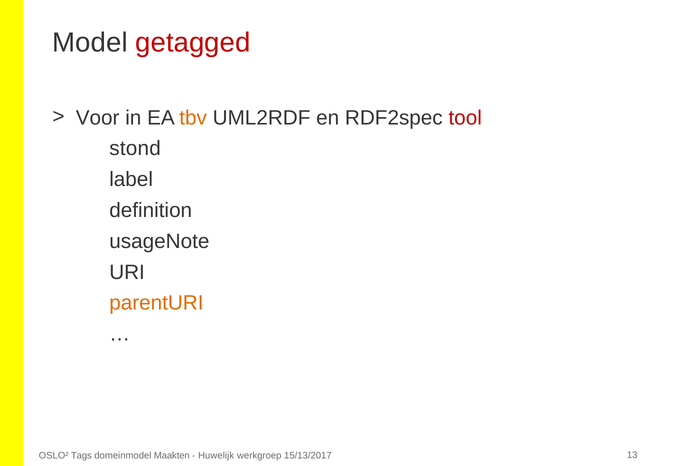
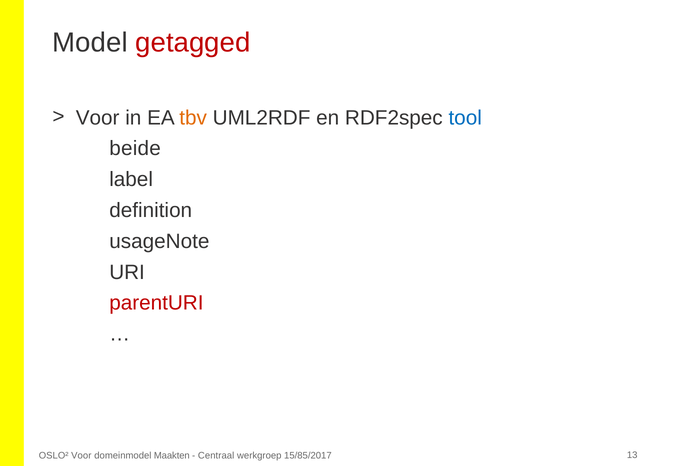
tool colour: red -> blue
stond: stond -> beide
parentURI colour: orange -> red
OSLO² Tags: Tags -> Voor
Huwelijk: Huwelijk -> Centraal
15/13/2017: 15/13/2017 -> 15/85/2017
